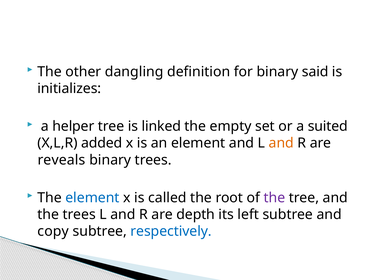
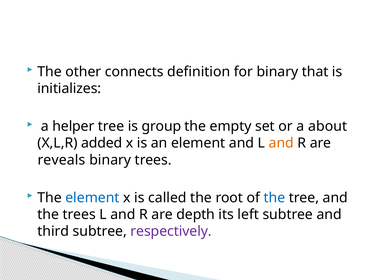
dangling: dangling -> connects
said: said -> that
linked: linked -> group
suited: suited -> about
the at (274, 198) colour: purple -> blue
copy: copy -> third
respectively colour: blue -> purple
